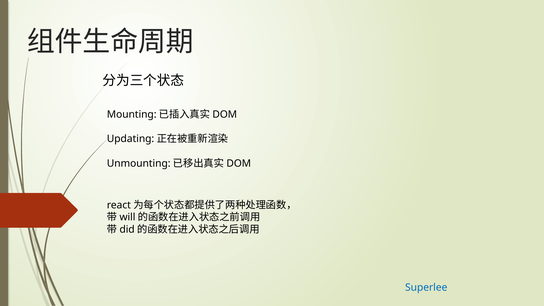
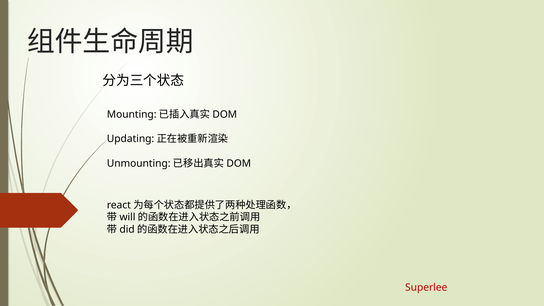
Superlee colour: blue -> red
